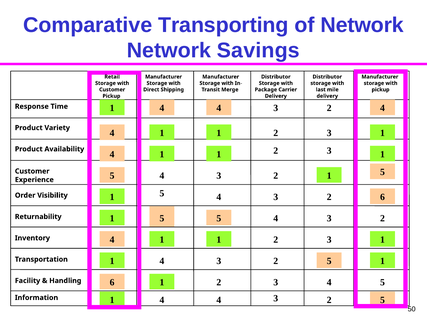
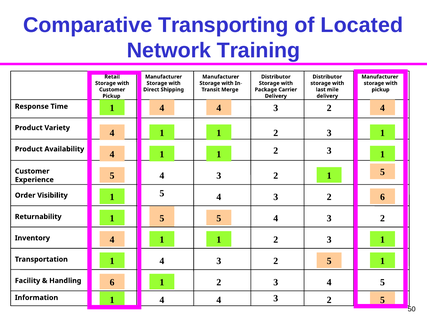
of Network: Network -> Located
Savings: Savings -> Training
